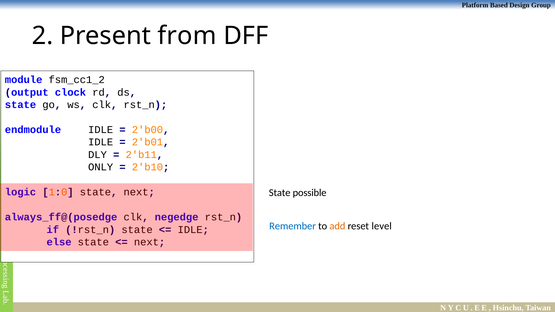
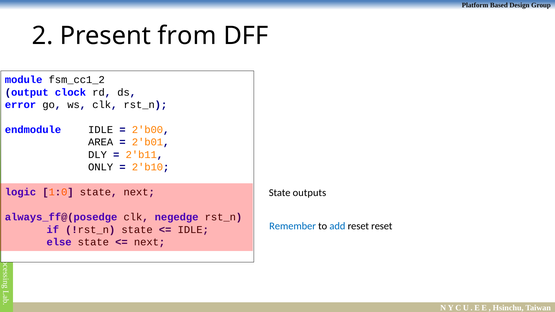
state at (21, 105): state -> error
IDLE at (101, 142): IDLE -> AREA
possible: possible -> outputs
add colour: orange -> blue
reset level: level -> reset
